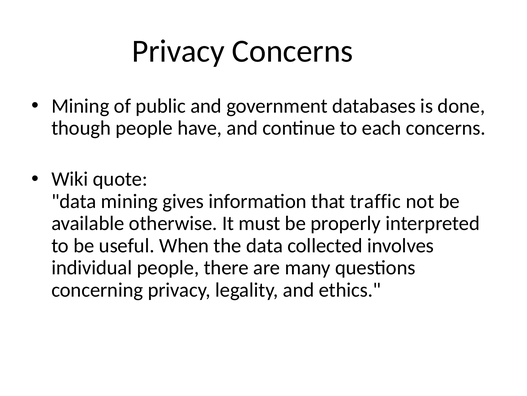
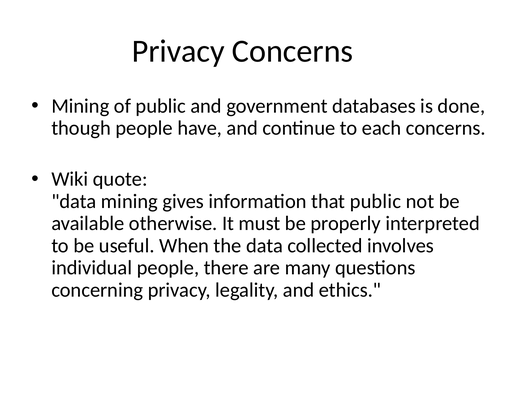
that traffic: traffic -> public
